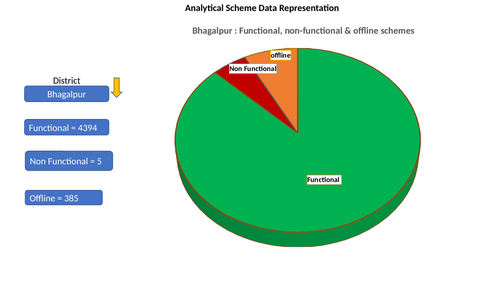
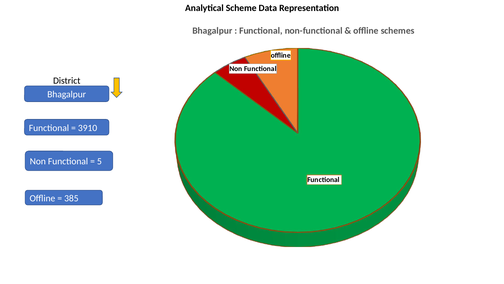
4394: 4394 -> 3910
